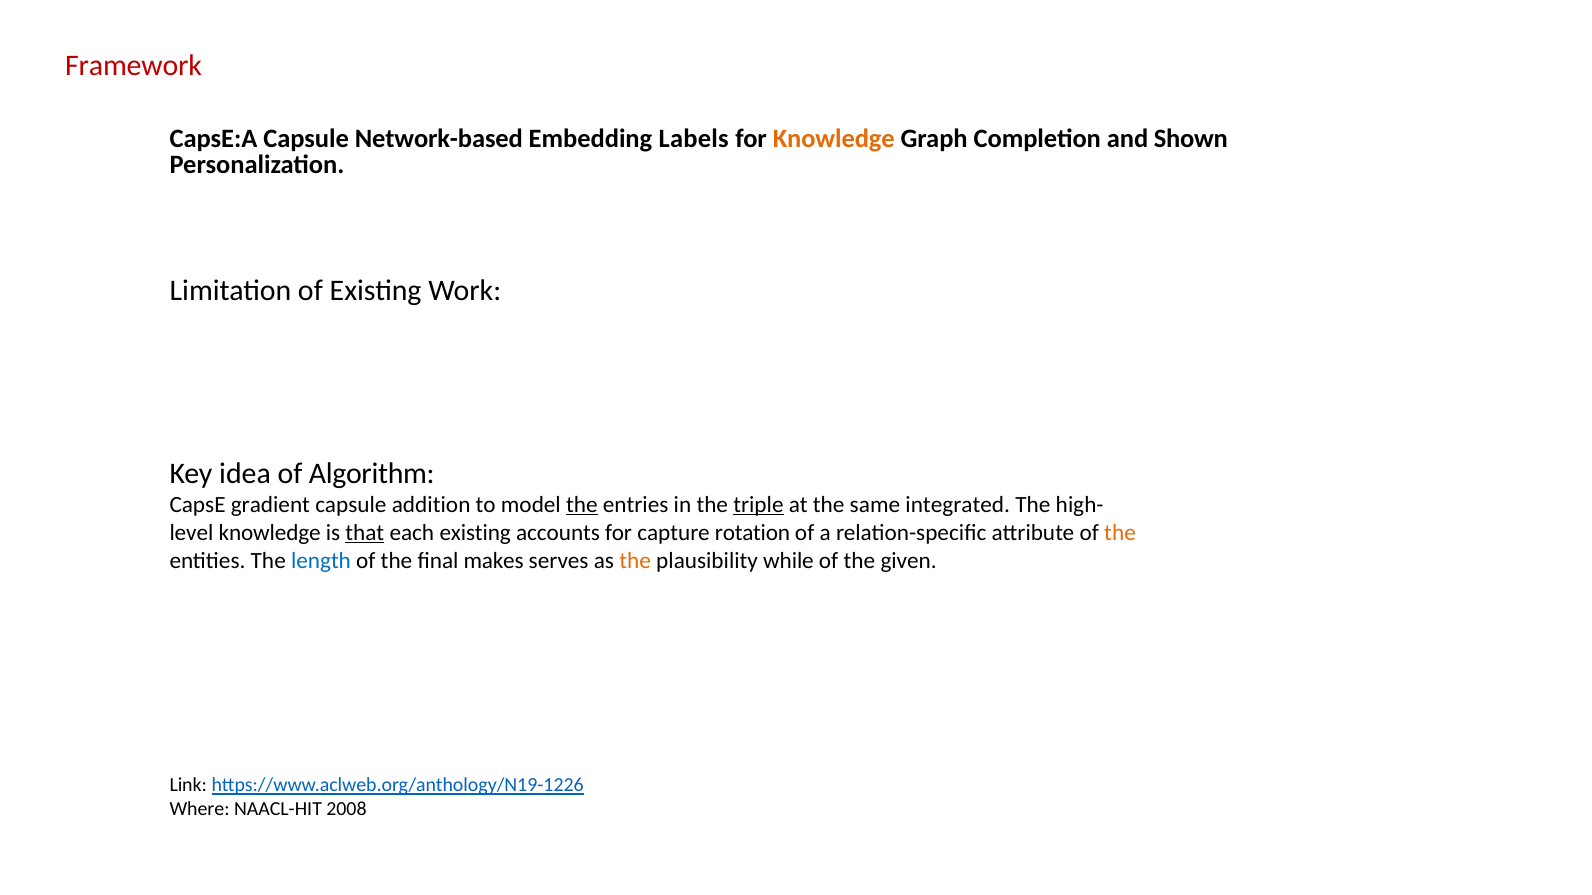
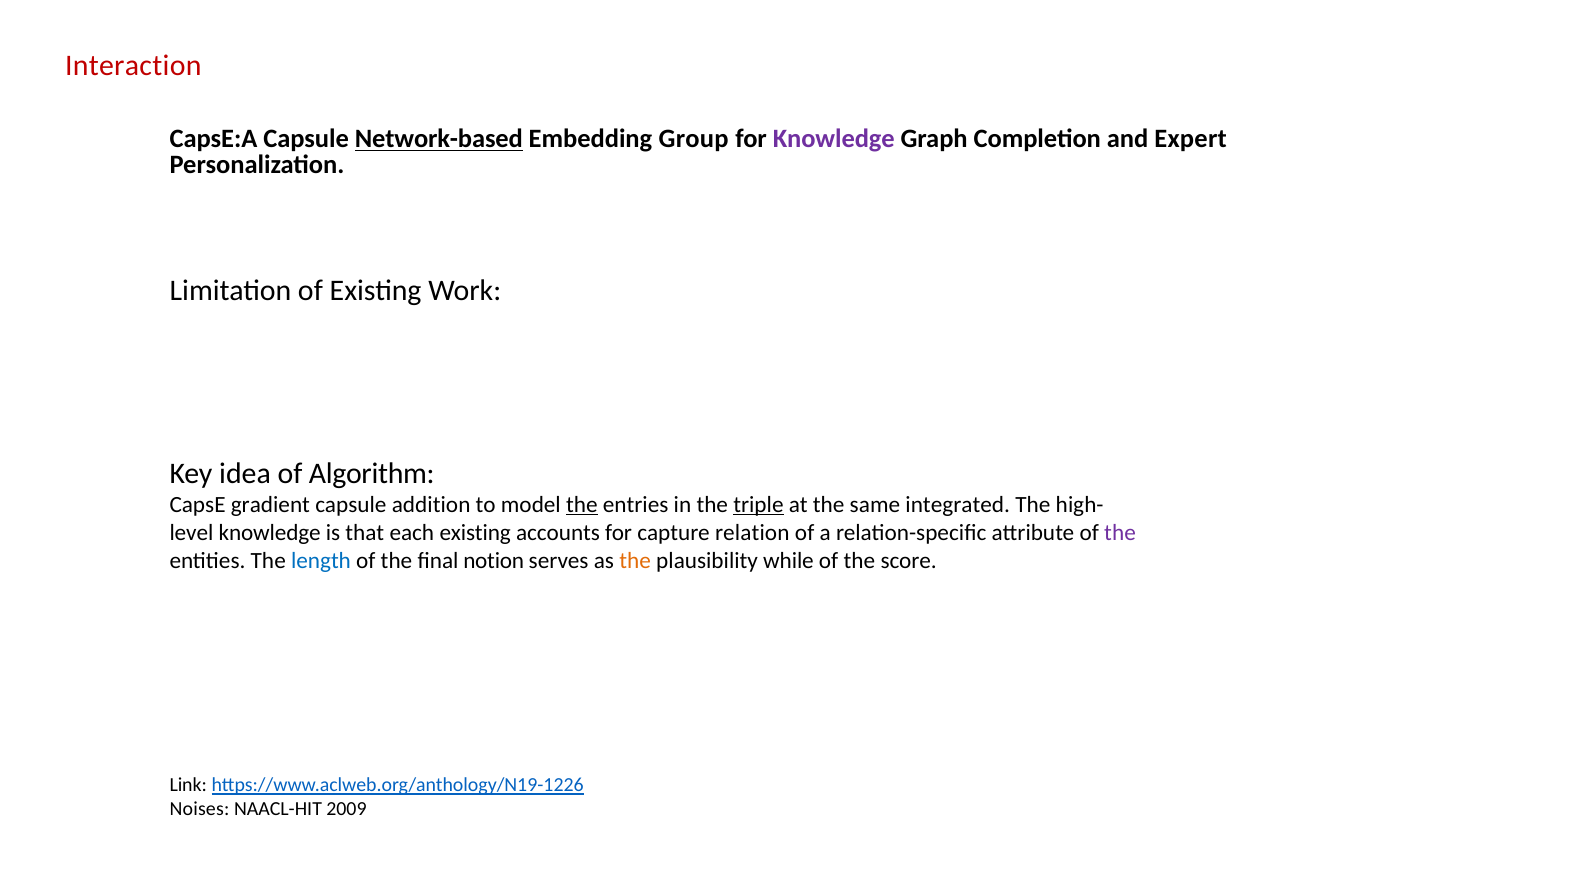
Framework: Framework -> Interaction
Network-based underline: none -> present
Labels: Labels -> Group
Knowledge at (834, 139) colour: orange -> purple
Shown: Shown -> Expert
that underline: present -> none
rotation: rotation -> relation
the at (1120, 533) colour: orange -> purple
makes: makes -> notion
given: given -> score
Where: Where -> Noises
2008: 2008 -> 2009
